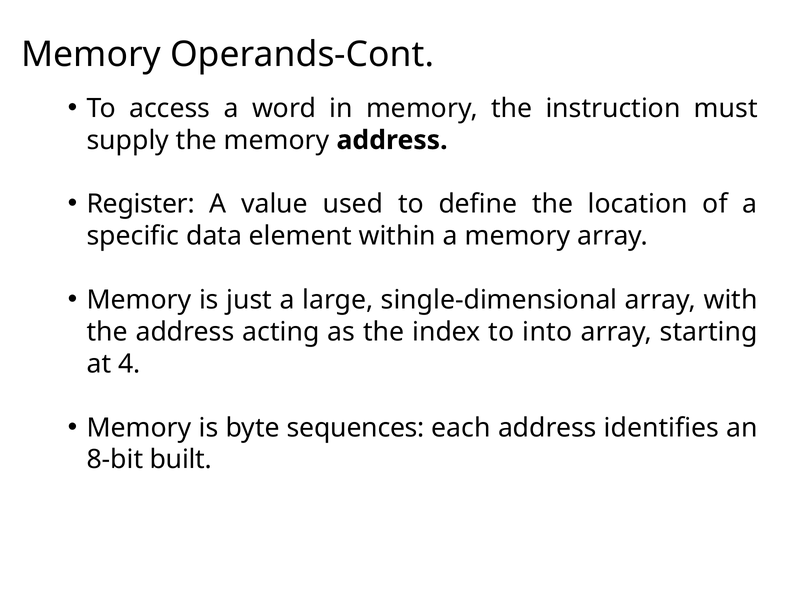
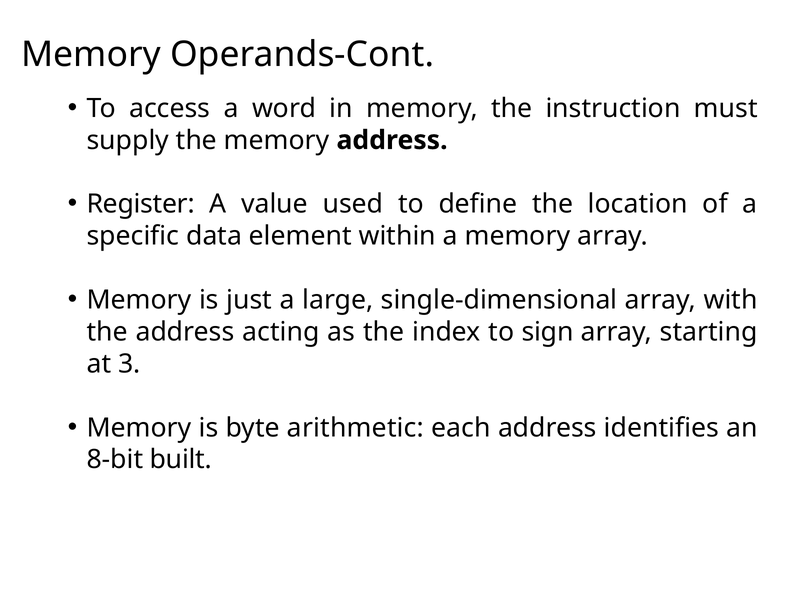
into: into -> sign
4: 4 -> 3
sequences: sequences -> arithmetic
